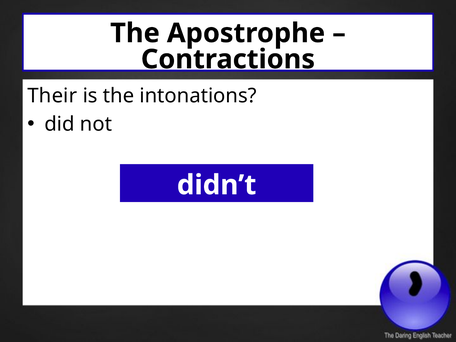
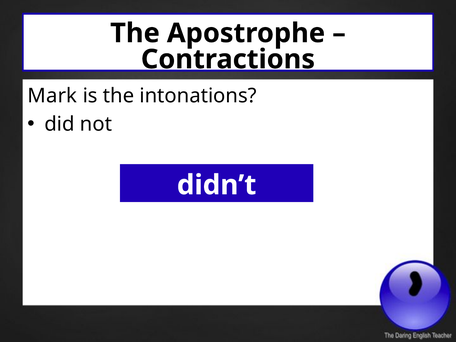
Their: Their -> Mark
